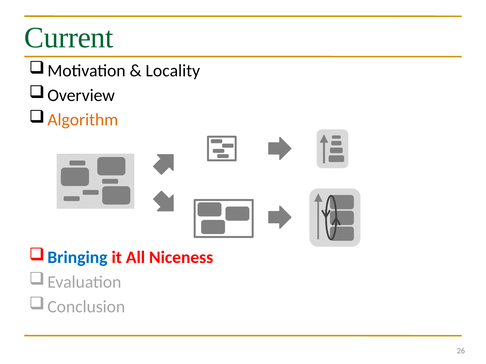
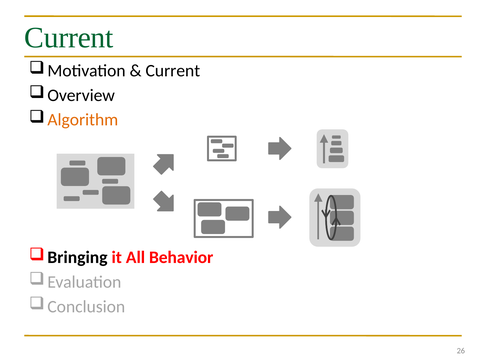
Locality at (173, 71): Locality -> Current
Bringing colour: blue -> black
Niceness: Niceness -> Behavior
